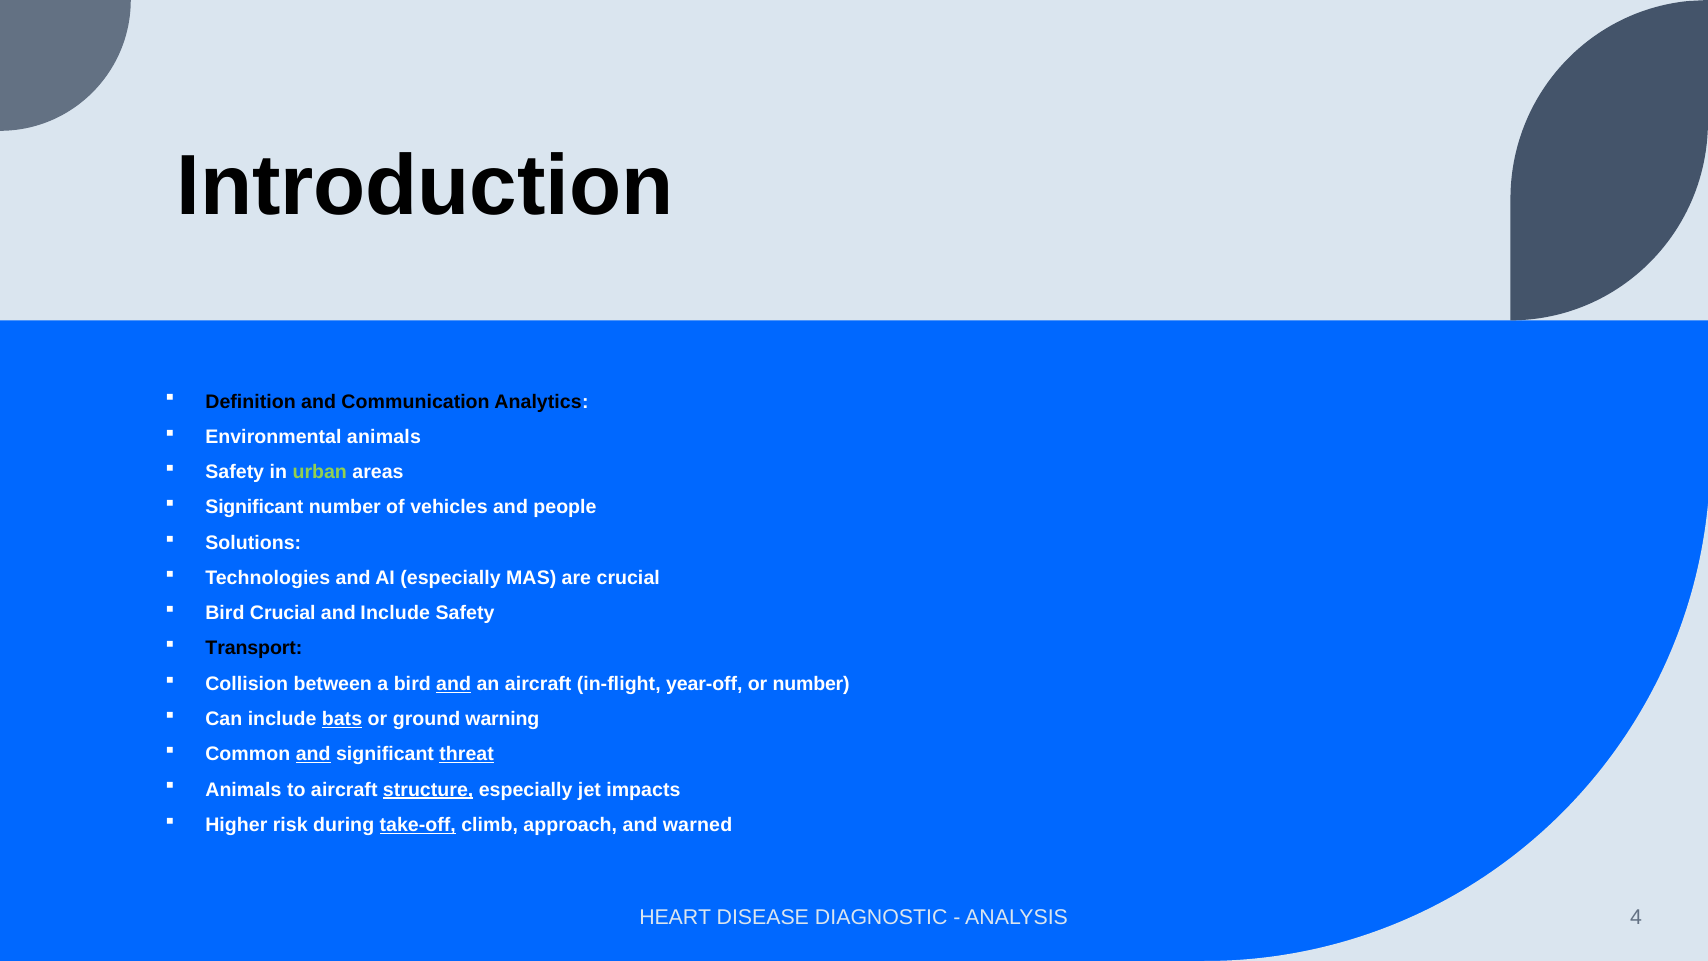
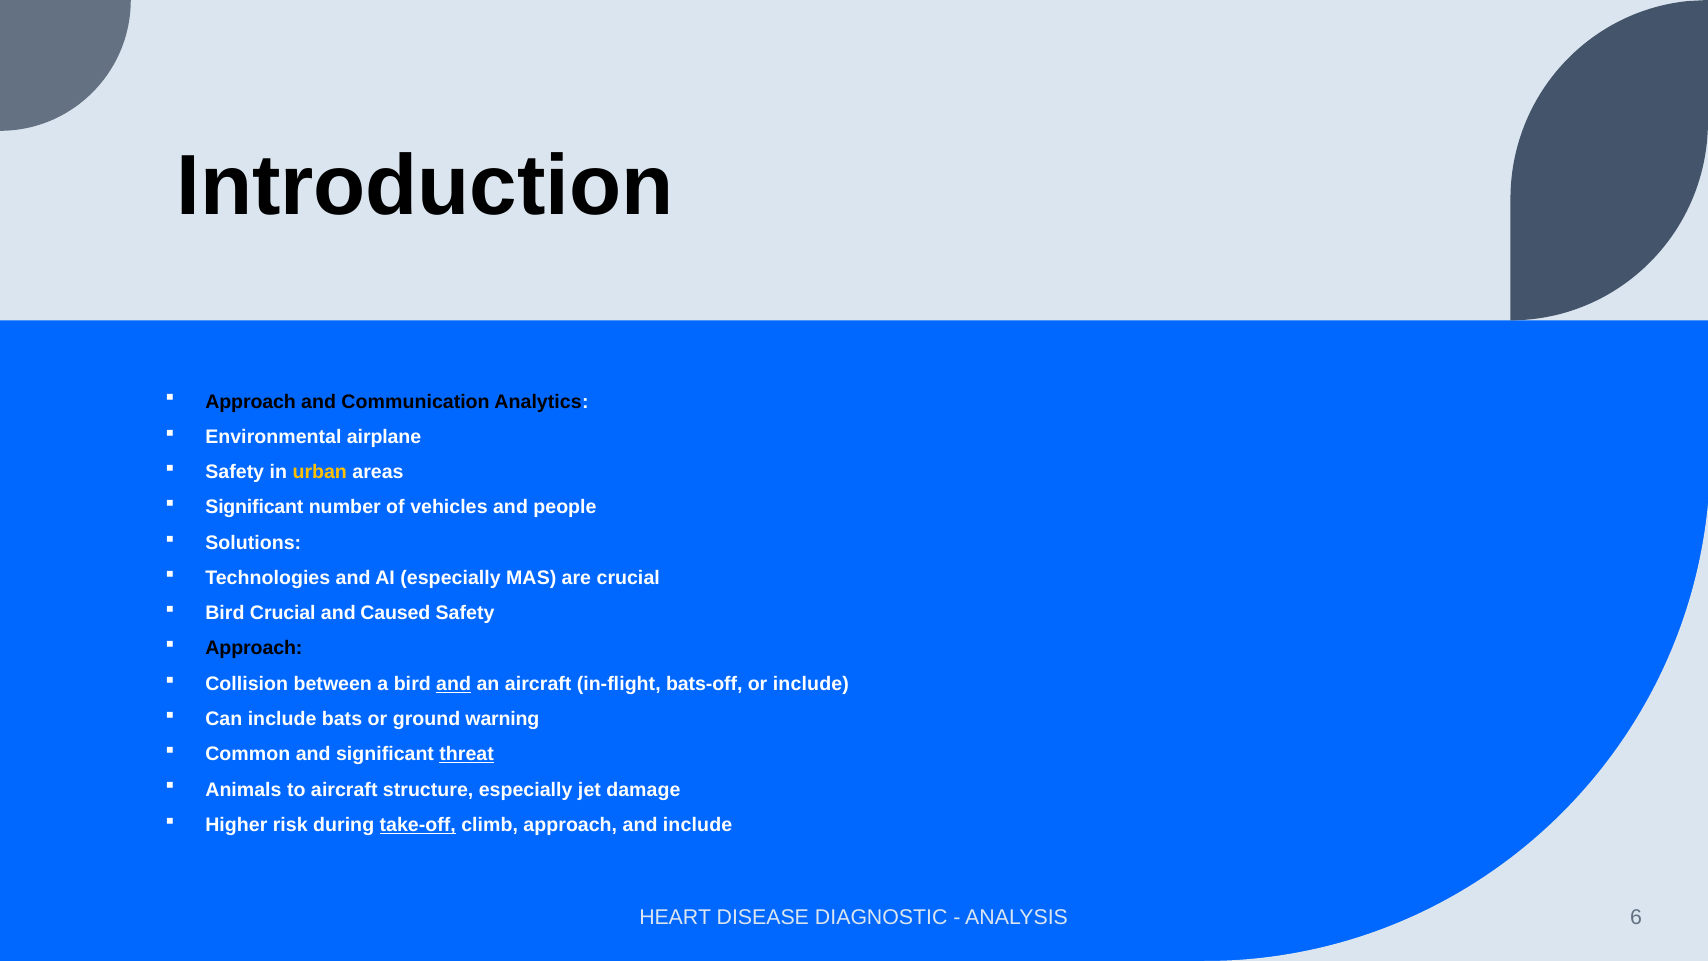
Definition at (251, 402): Definition -> Approach
Environmental animals: animals -> airplane
urban colour: light green -> yellow
and Include: Include -> Caused
Transport at (254, 648): Transport -> Approach
year-off: year-off -> bats-off
or number: number -> include
bats underline: present -> none
and at (313, 754) underline: present -> none
structure underline: present -> none
impacts: impacts -> damage
and warned: warned -> include
4: 4 -> 6
